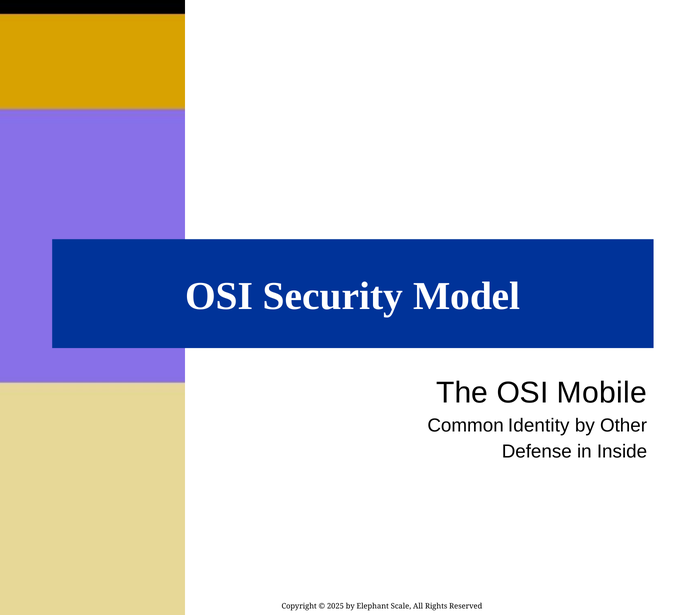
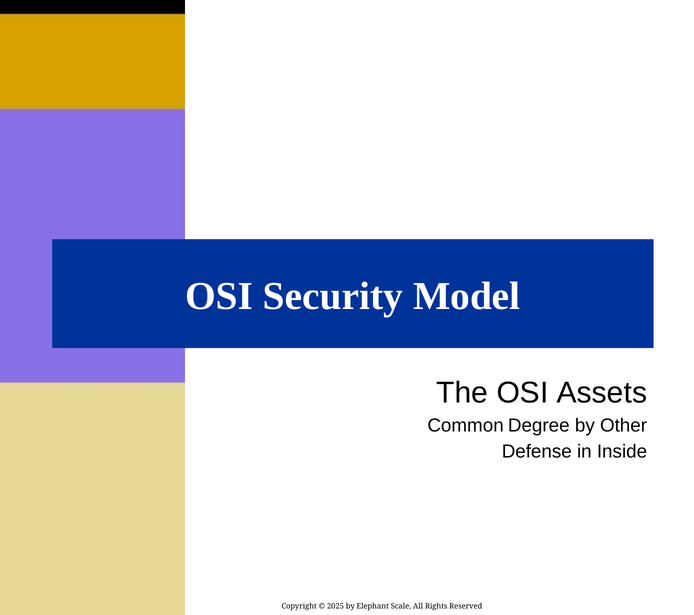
Mobile: Mobile -> Assets
Identity: Identity -> Degree
